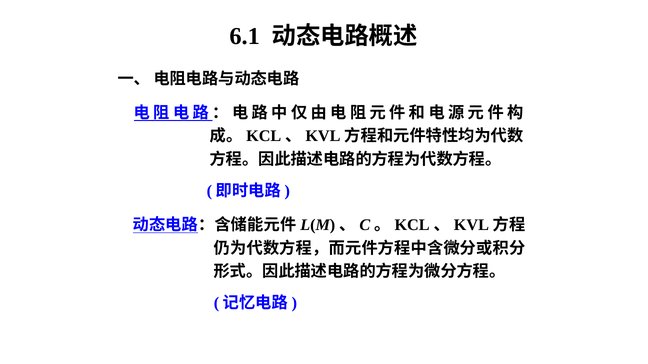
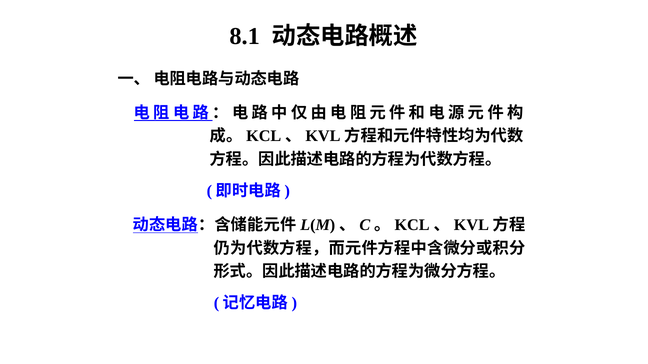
6.1: 6.1 -> 8.1
